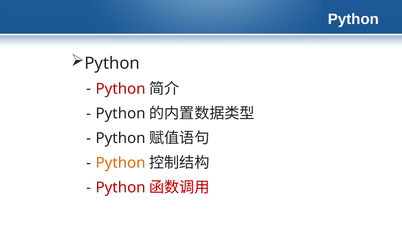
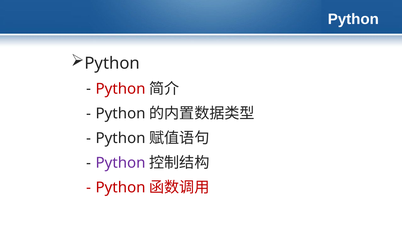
Python at (121, 163) colour: orange -> purple
